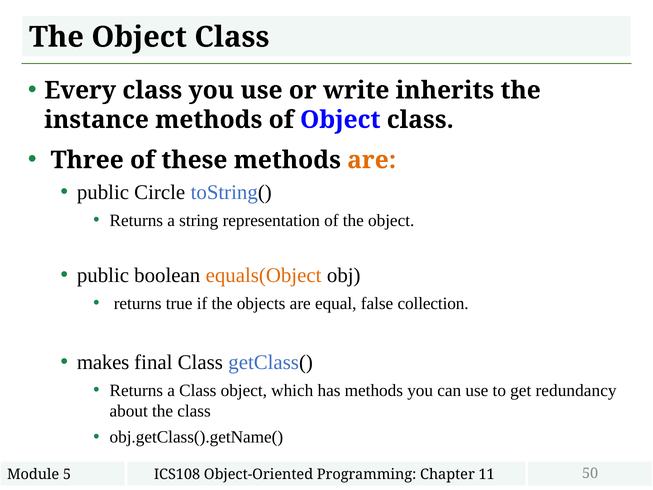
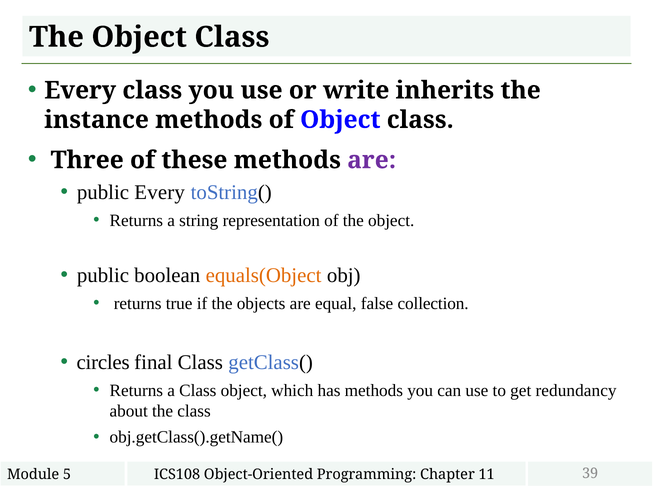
are at (372, 160) colour: orange -> purple
public Circle: Circle -> Every
makes: makes -> circles
50: 50 -> 39
